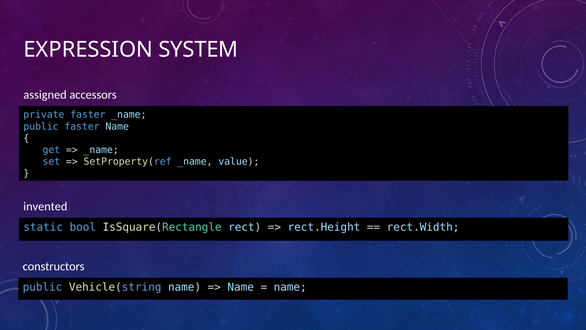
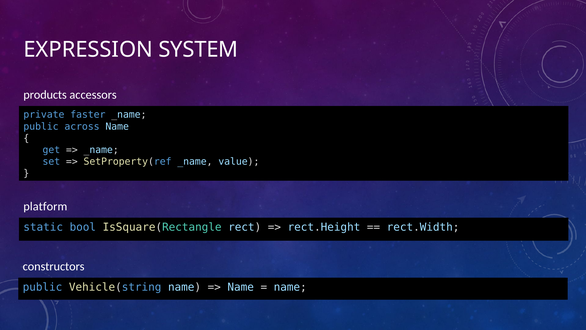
assigned: assigned -> products
public faster: faster -> across
invented: invented -> platform
